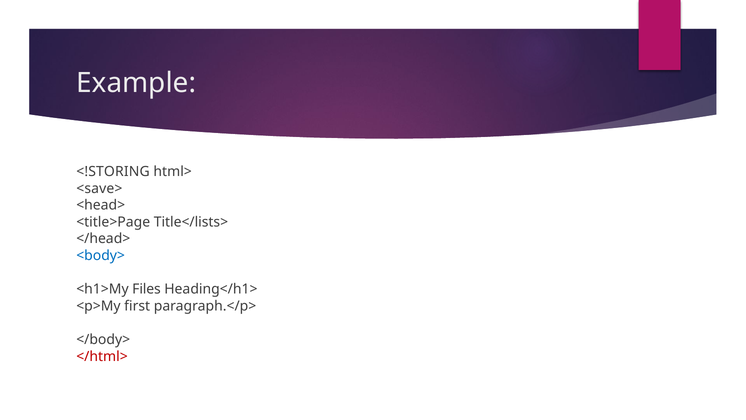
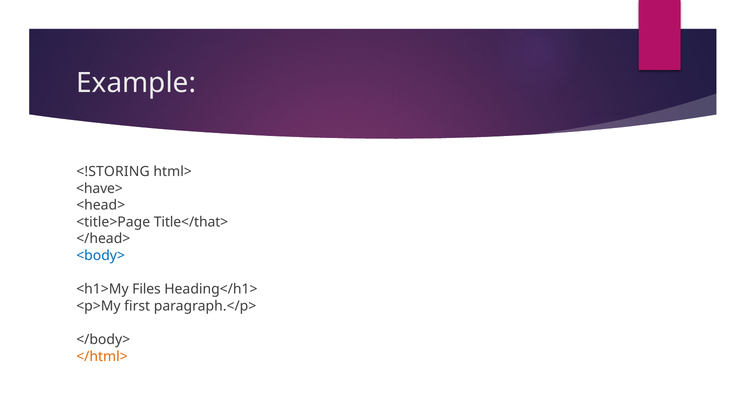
<save>: <save> -> <have>
Title</lists>: Title</lists> -> Title</that>
</html> colour: red -> orange
